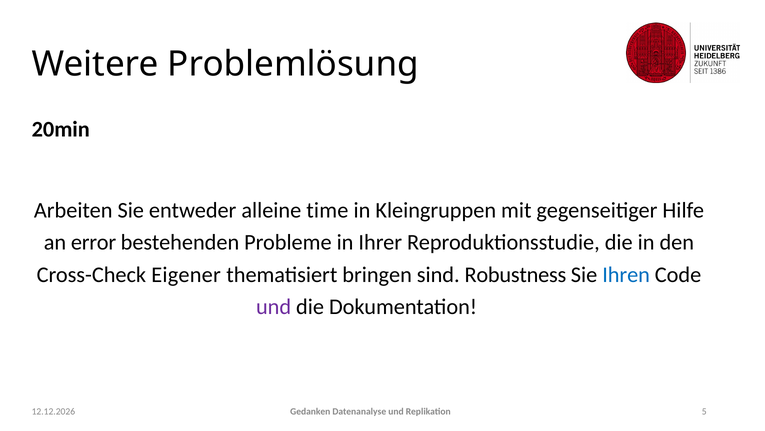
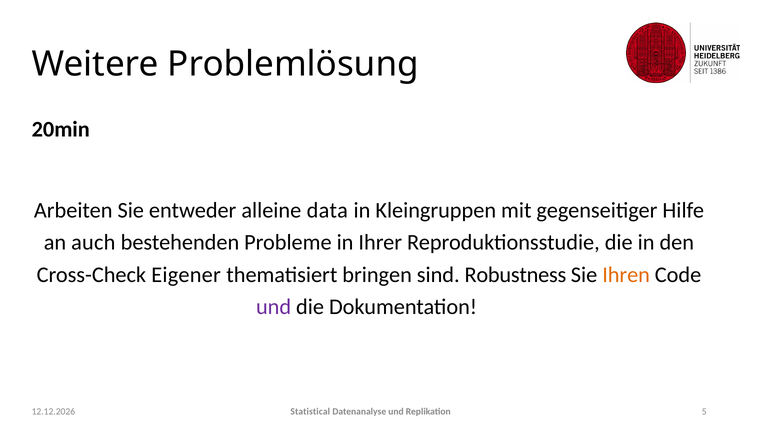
time: time -> data
error: error -> auch
Ihren colour: blue -> orange
Gedanken: Gedanken -> Statistical
